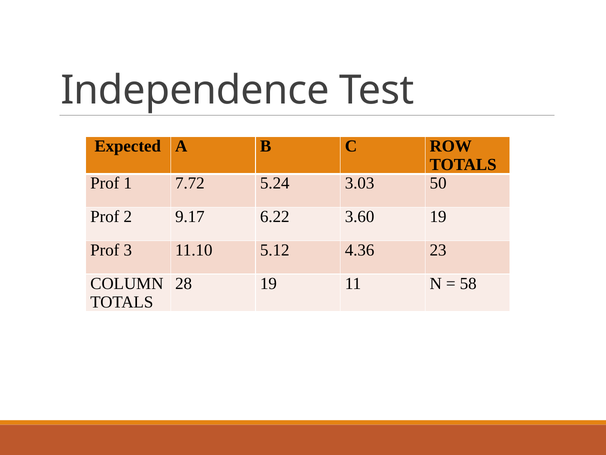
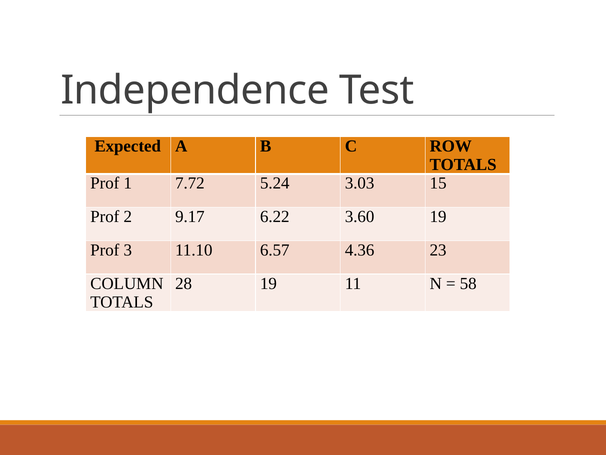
50: 50 -> 15
5.12: 5.12 -> 6.57
